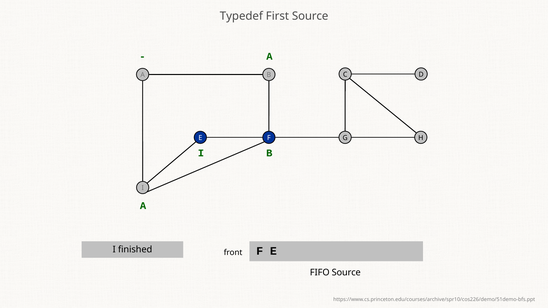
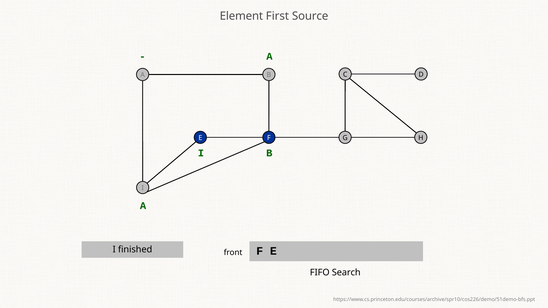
Typedef: Typedef -> Element
FIFO Source: Source -> Search
